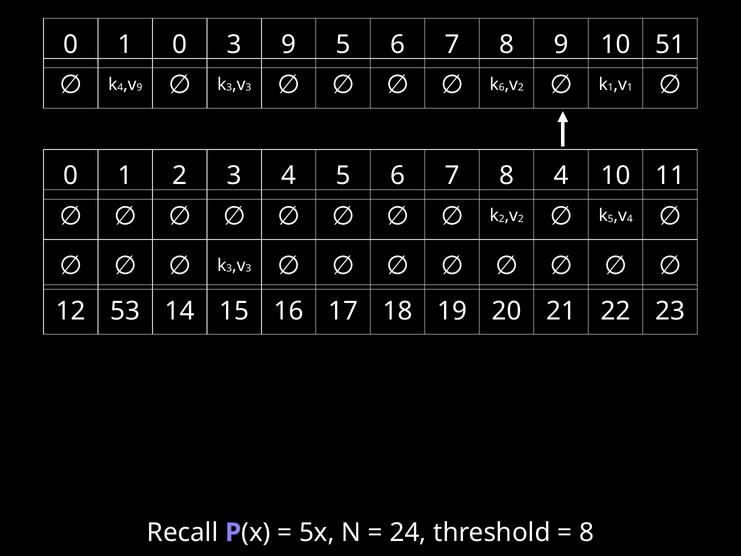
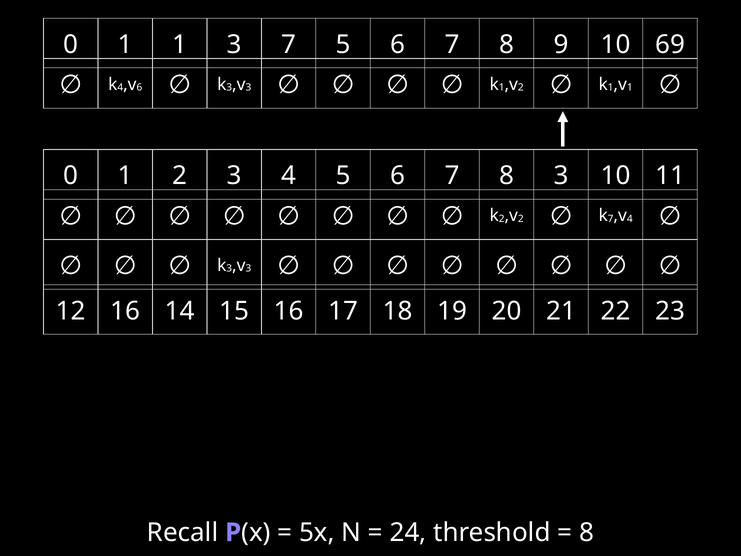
1 0: 0 -> 1
3 9: 9 -> 7
51: 51 -> 69
9 at (139, 88): 9 -> 6
6 at (502, 88): 6 -> 1
8 4: 4 -> 3
5 at (611, 219): 5 -> 7
12 53: 53 -> 16
